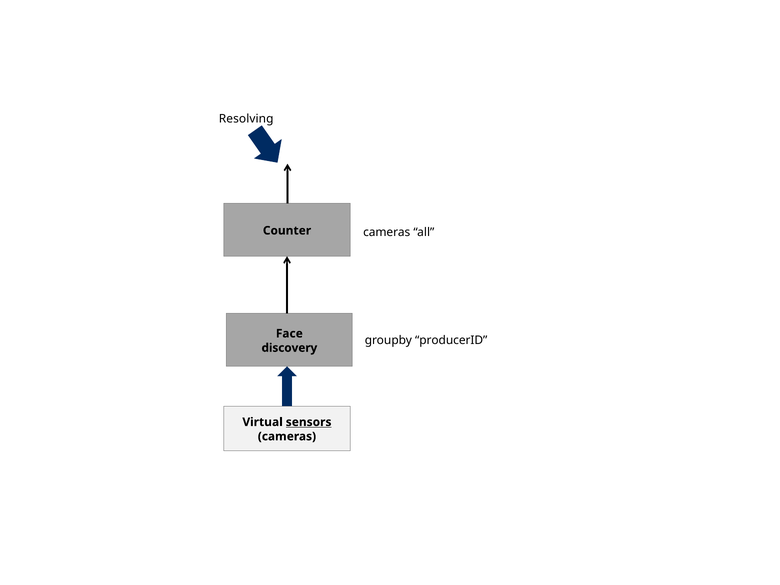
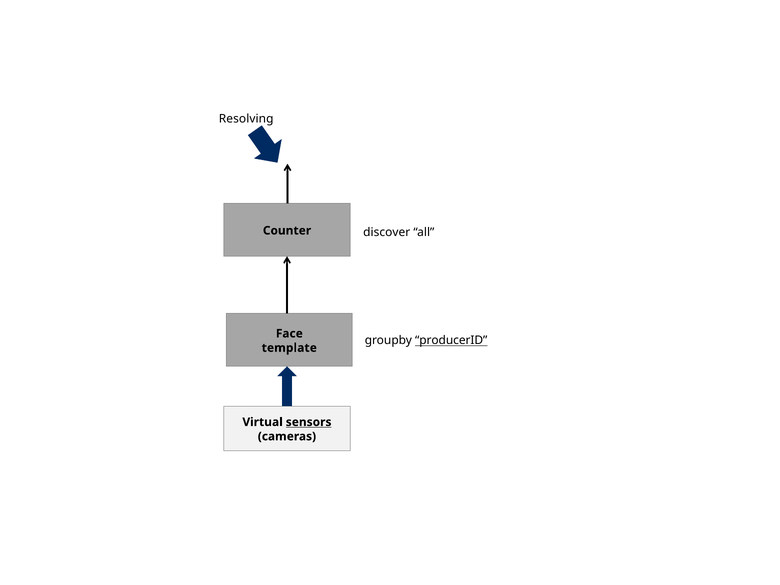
Counter cameras: cameras -> discover
producerID underline: none -> present
discovery: discovery -> template
